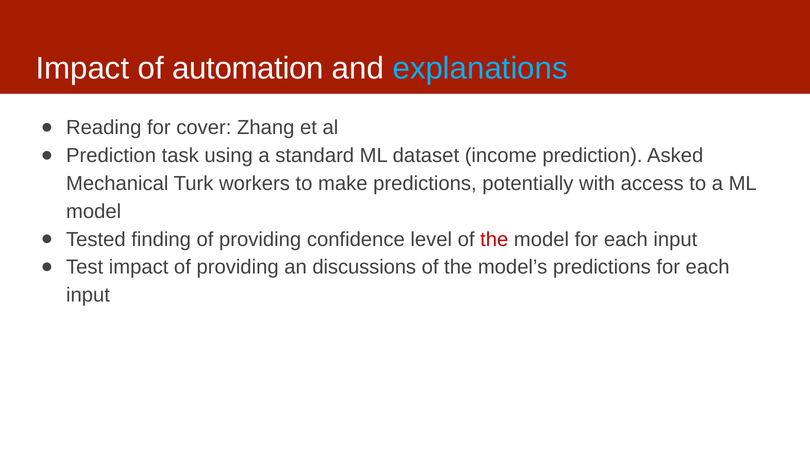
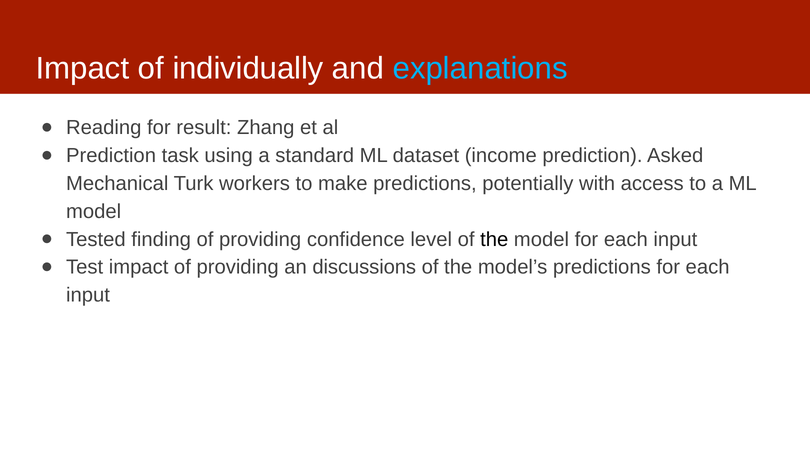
automation: automation -> individually
cover: cover -> result
the at (494, 239) colour: red -> black
